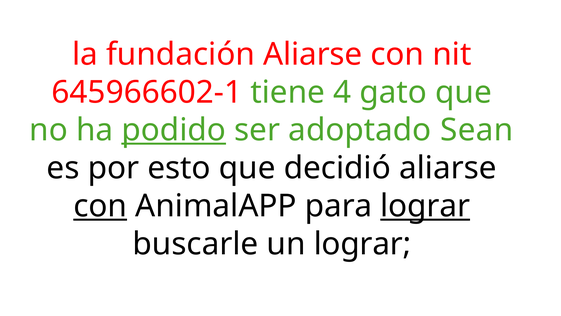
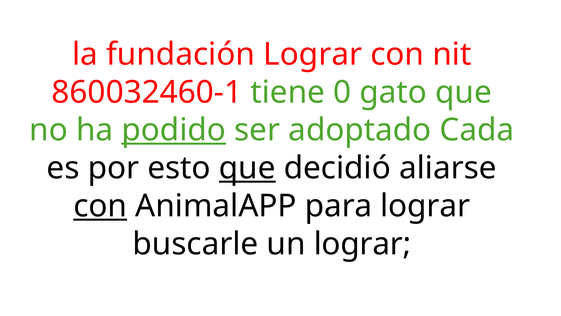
fundación Aliarse: Aliarse -> Lograr
645966602-1: 645966602-1 -> 860032460-1
4: 4 -> 0
Sean: Sean -> Cada
que at (247, 168) underline: none -> present
lograr at (425, 206) underline: present -> none
